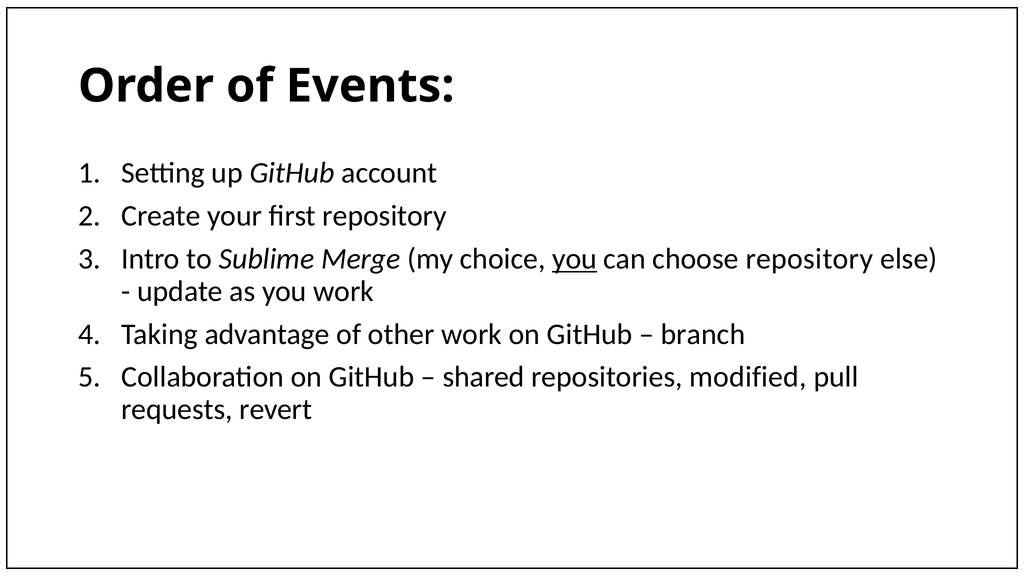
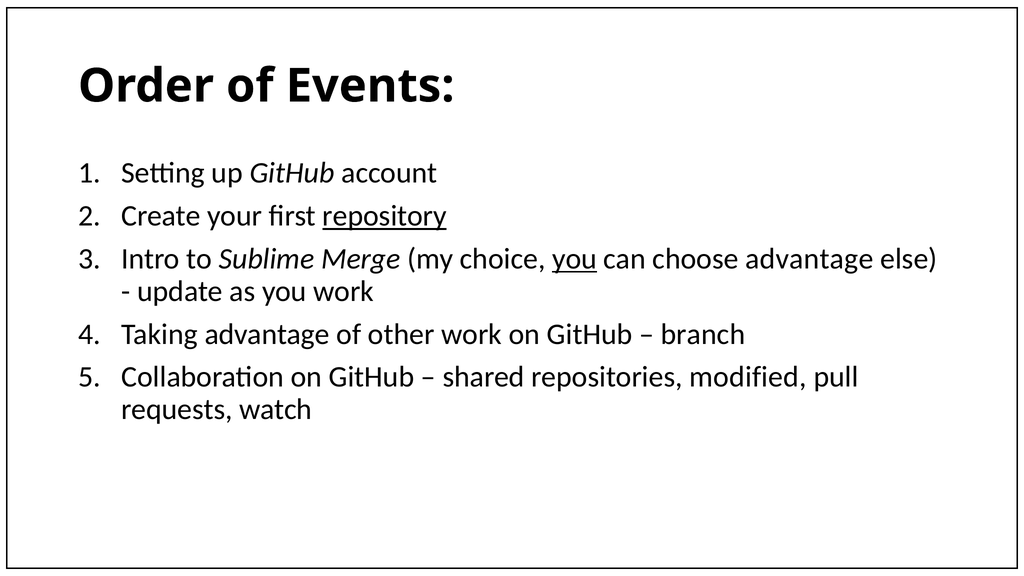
repository at (385, 216) underline: none -> present
choose repository: repository -> advantage
revert: revert -> watch
